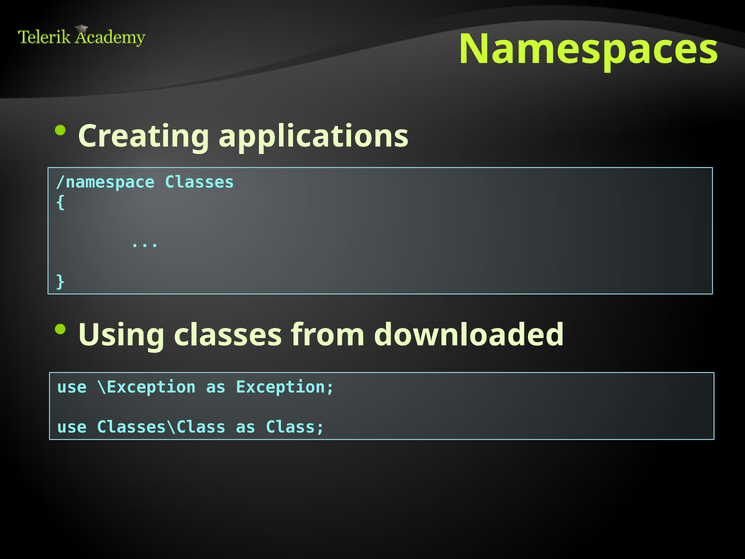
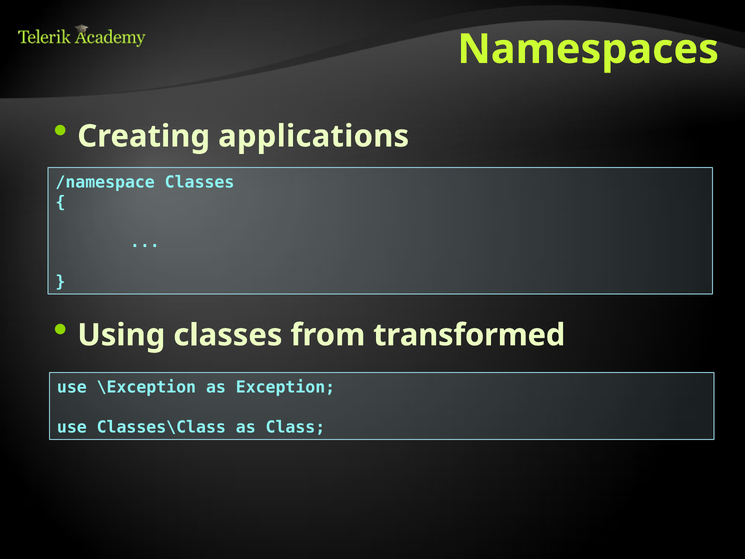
downloaded: downloaded -> transformed
